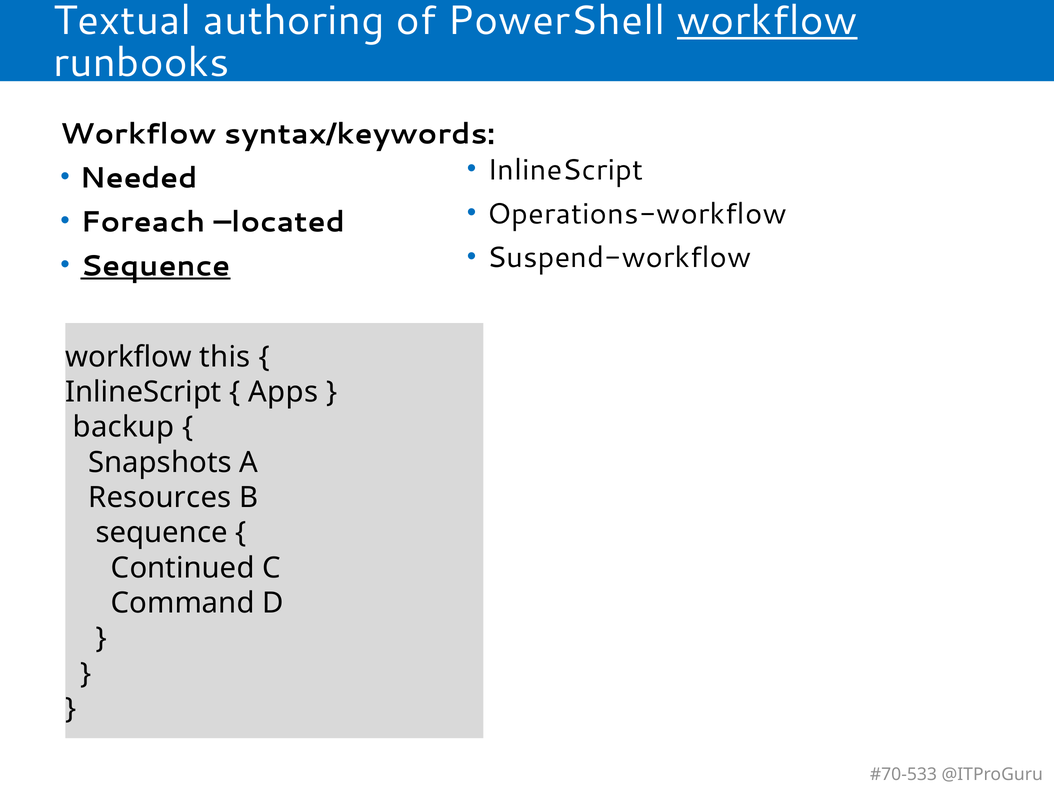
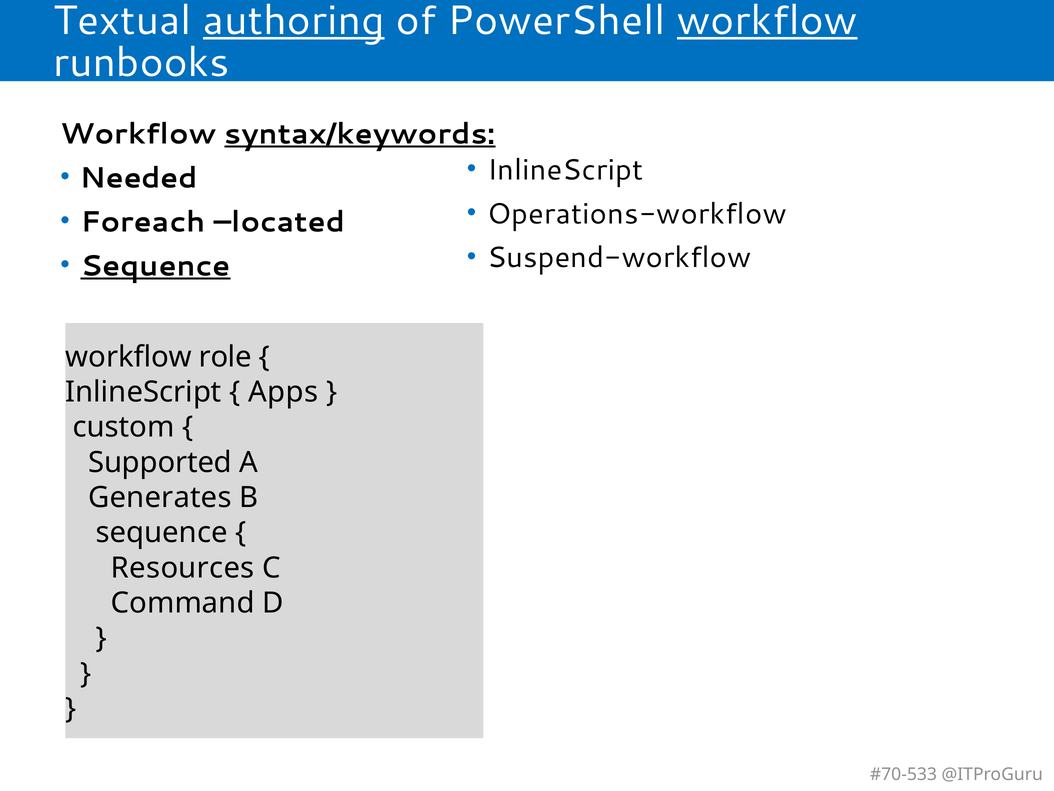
authoring underline: none -> present
syntax/keywords underline: none -> present
this: this -> role
backup: backup -> custom
Snapshots: Snapshots -> Supported
Resources: Resources -> Generates
Continued: Continued -> Resources
